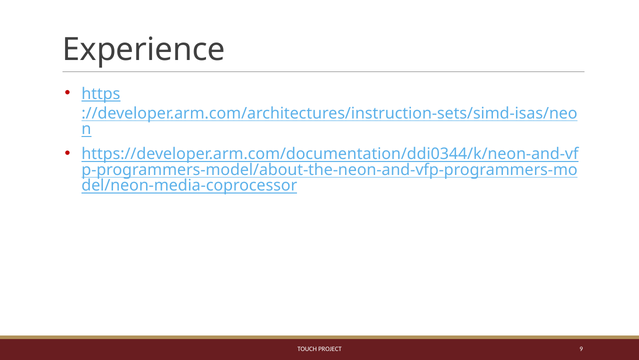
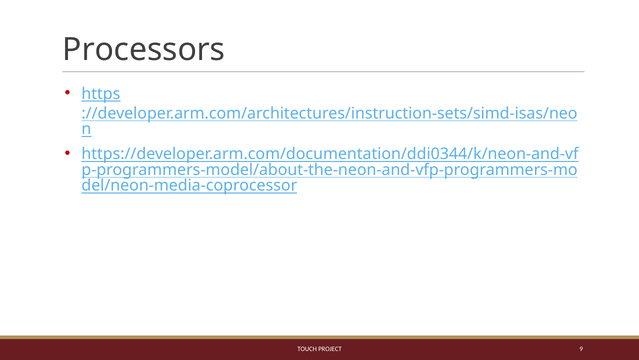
Experience: Experience -> Processors
